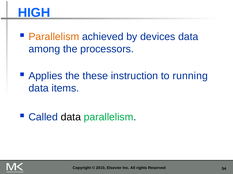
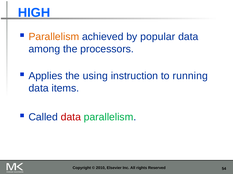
devices: devices -> popular
these: these -> using
data at (71, 118) colour: black -> red
